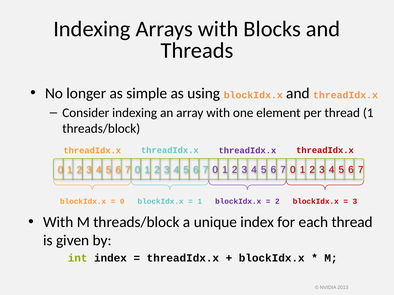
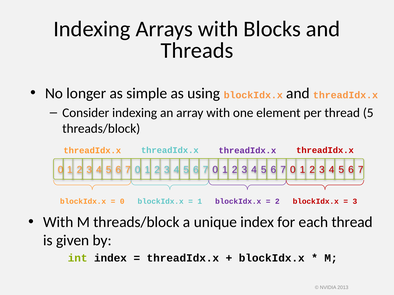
thread 1: 1 -> 5
